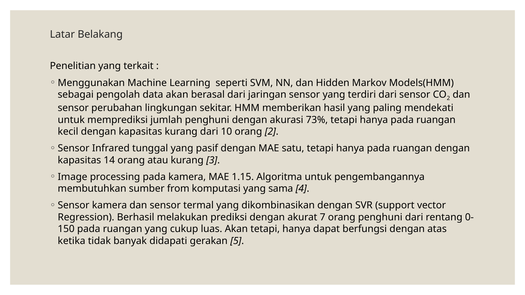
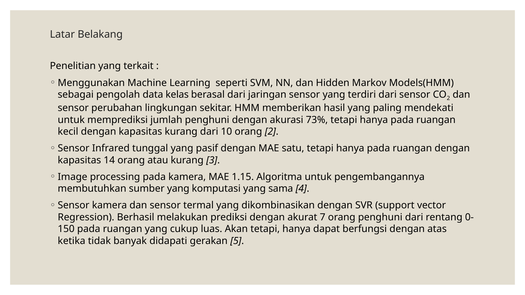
data akan: akan -> kelas
sumber from: from -> yang
